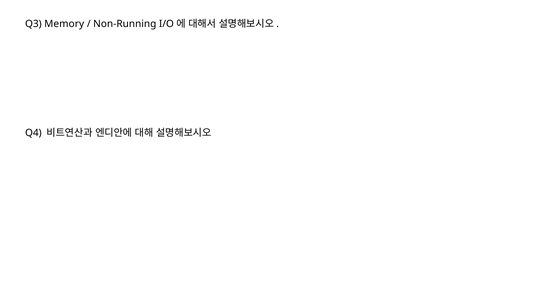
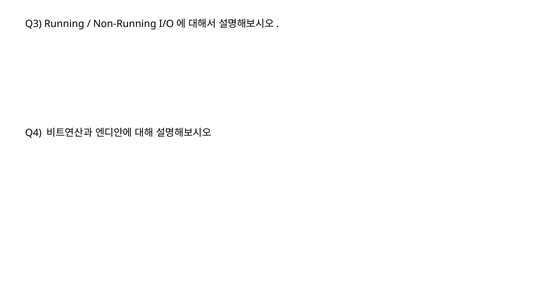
Memory: Memory -> Running
